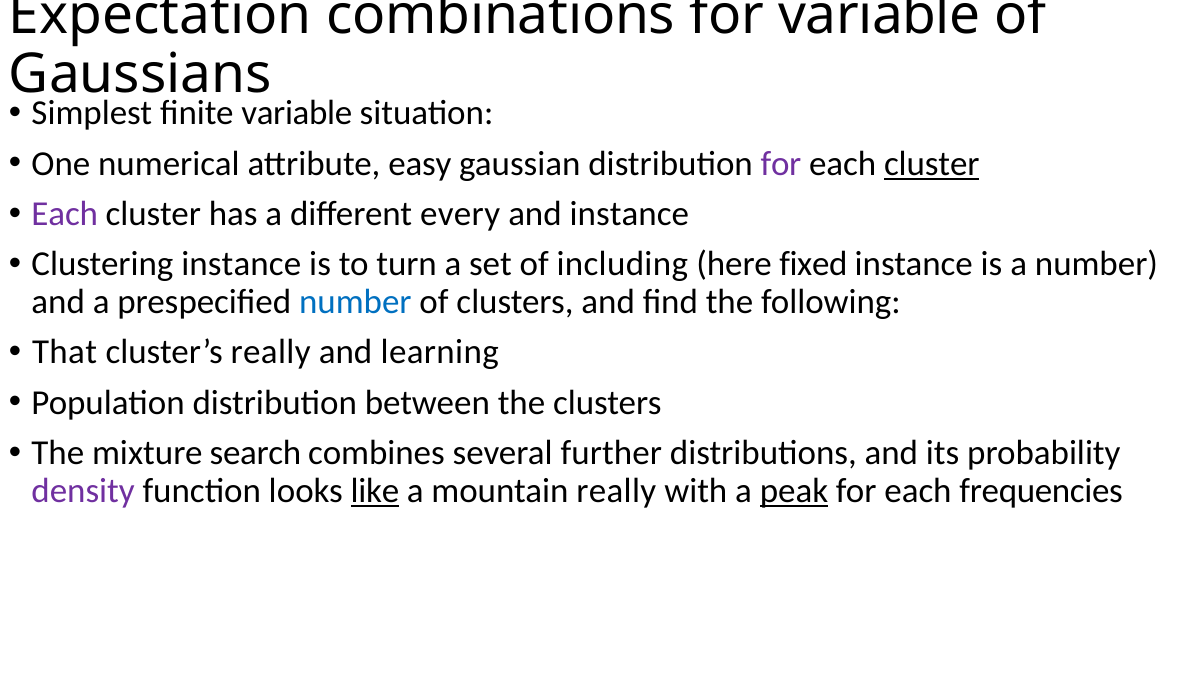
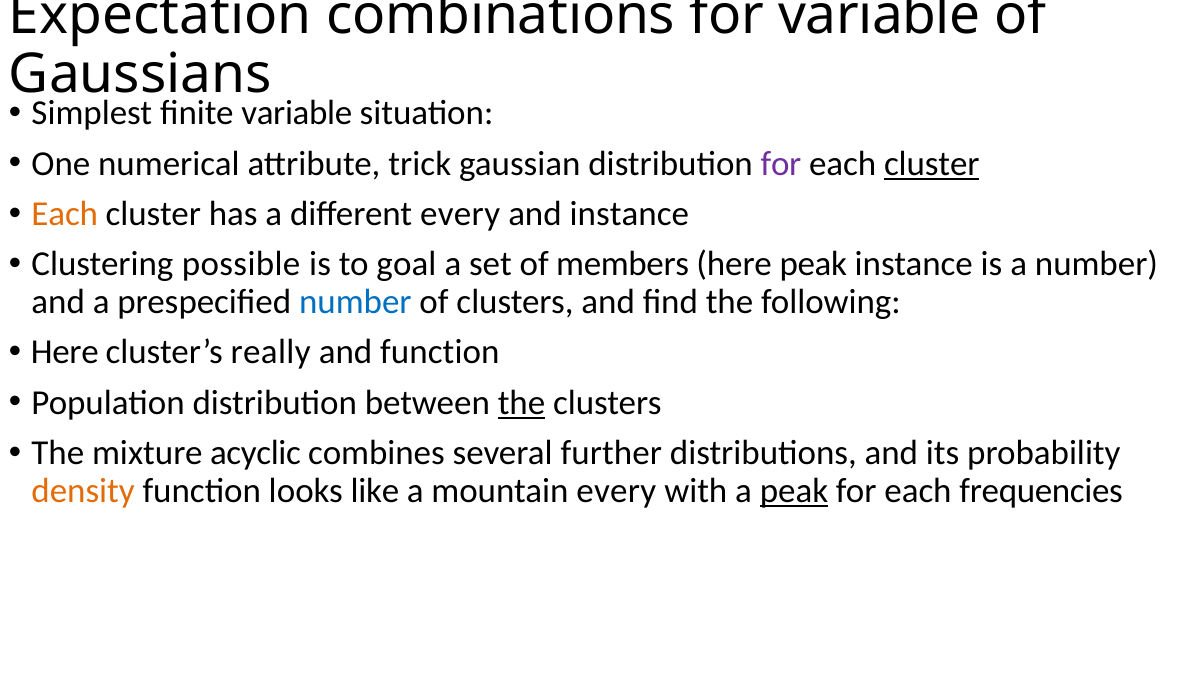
easy: easy -> trick
Each at (65, 214) colour: purple -> orange
Clustering instance: instance -> possible
turn: turn -> goal
including: including -> members
here fixed: fixed -> peak
That at (64, 352): That -> Here
and learning: learning -> function
the at (521, 403) underline: none -> present
search: search -> acyclic
density colour: purple -> orange
like underline: present -> none
mountain really: really -> every
